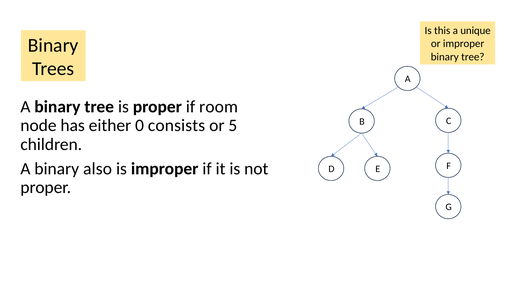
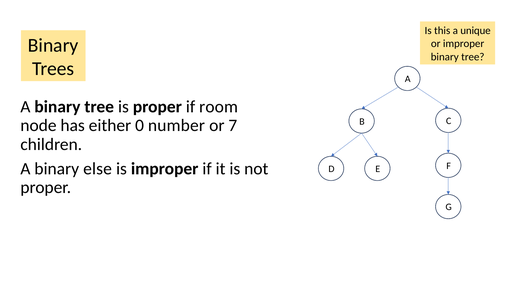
consists: consists -> number
5: 5 -> 7
also: also -> else
